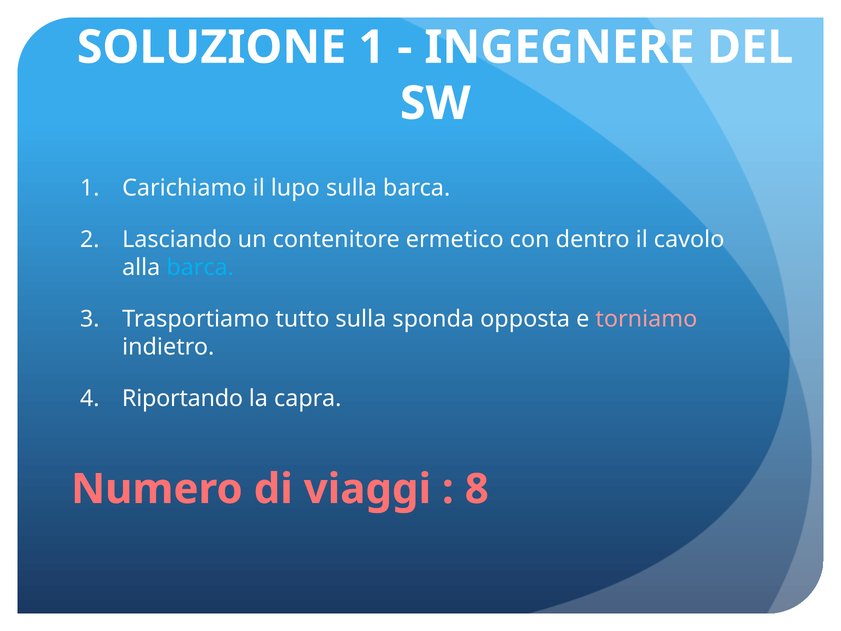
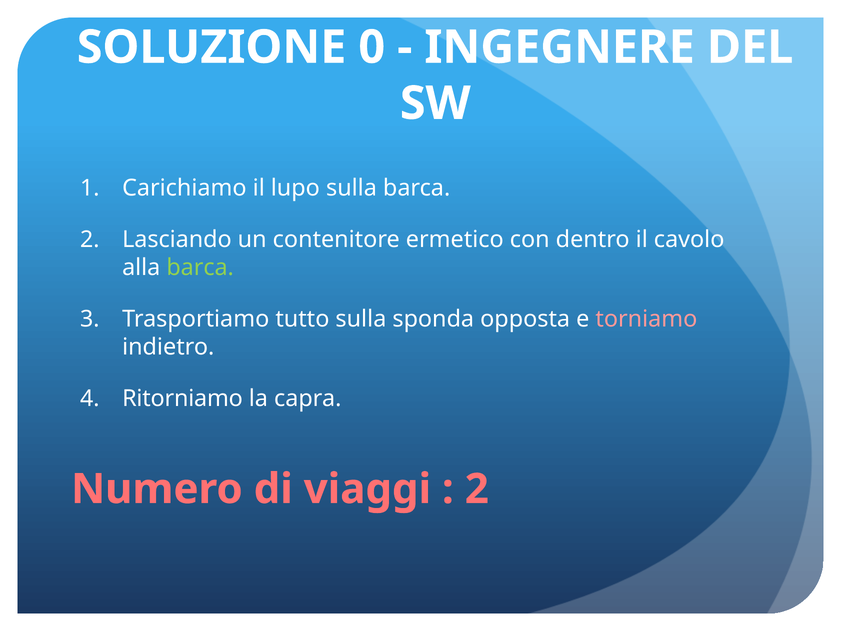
SOLUZIONE 1: 1 -> 0
barca at (200, 268) colour: light blue -> light green
Riportando: Riportando -> Ritorniamo
8 at (477, 489): 8 -> 2
